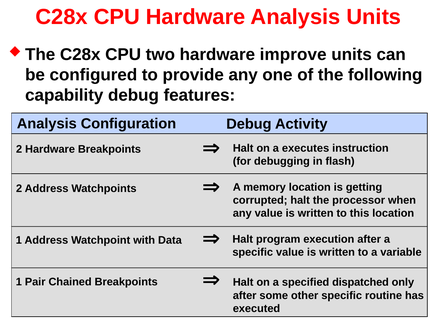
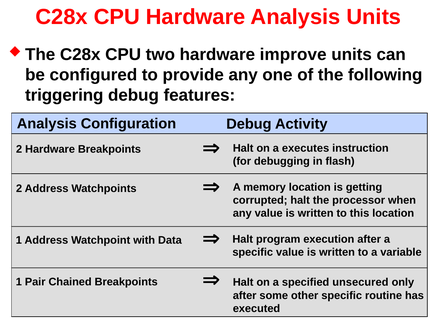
capability: capability -> triggering
dispatched: dispatched -> unsecured
